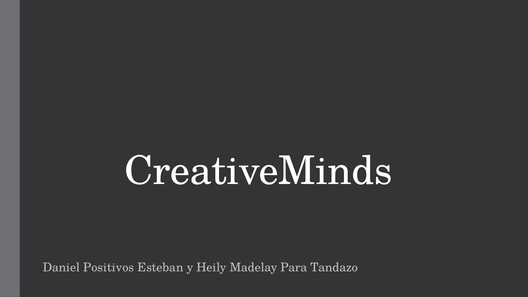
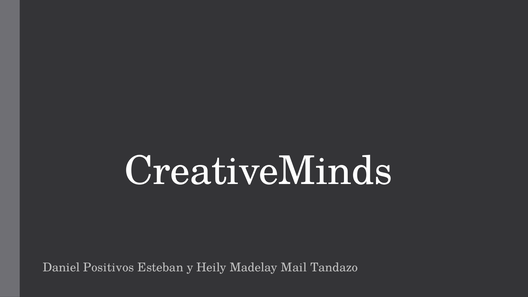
Para: Para -> Mail
